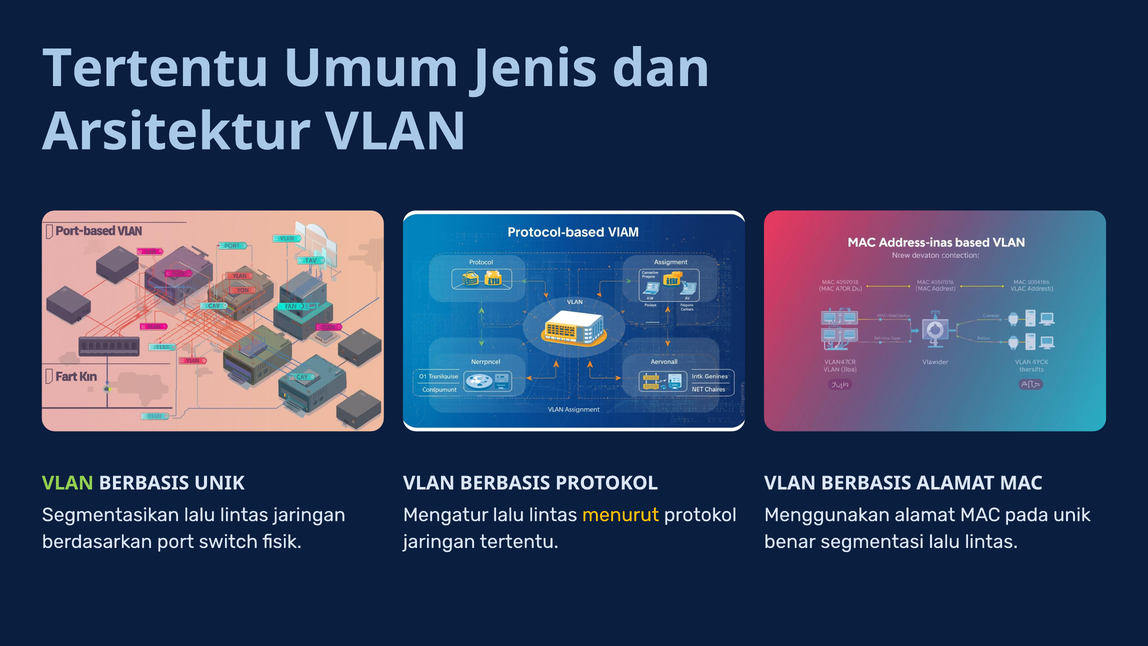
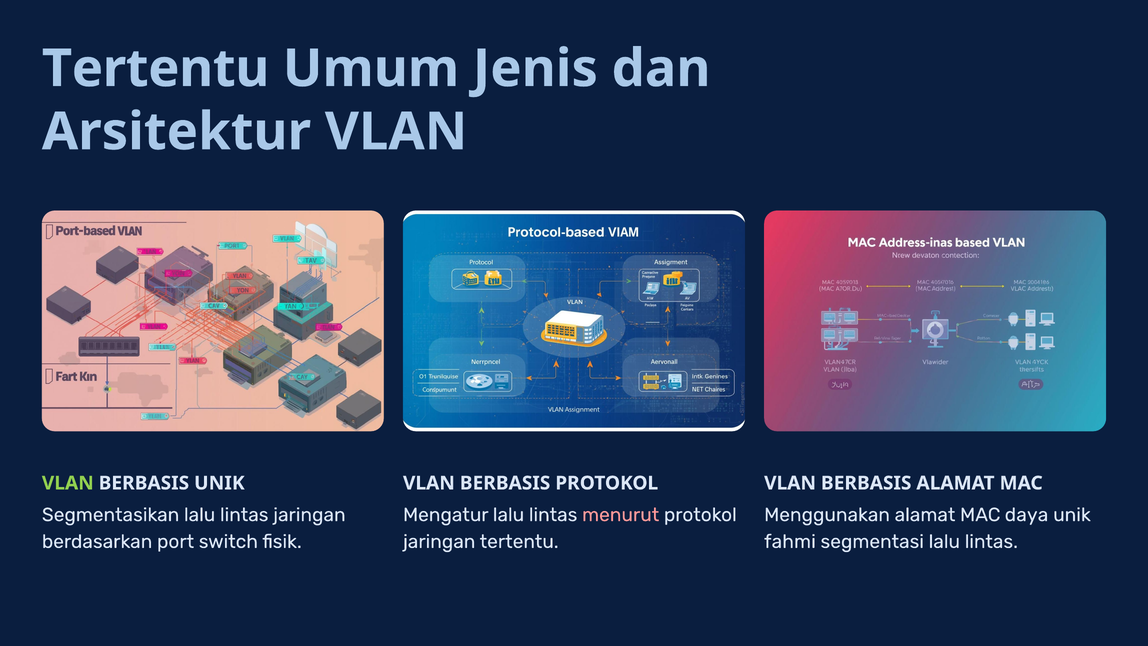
menurut colour: yellow -> pink
pada: pada -> daya
benar: benar -> fahmi
